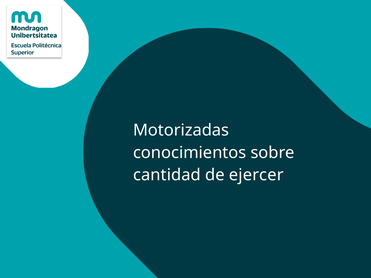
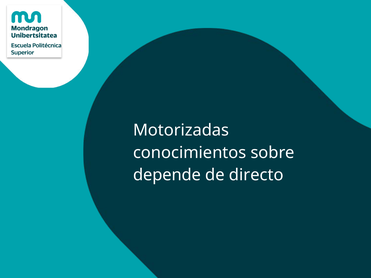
cantidad: cantidad -> depende
ejercer: ejercer -> directo
